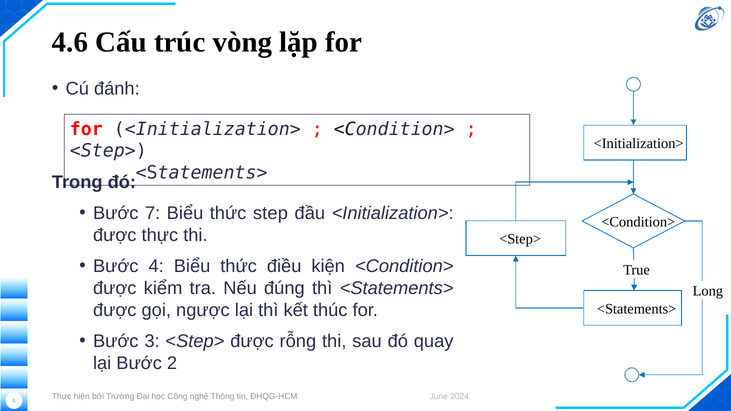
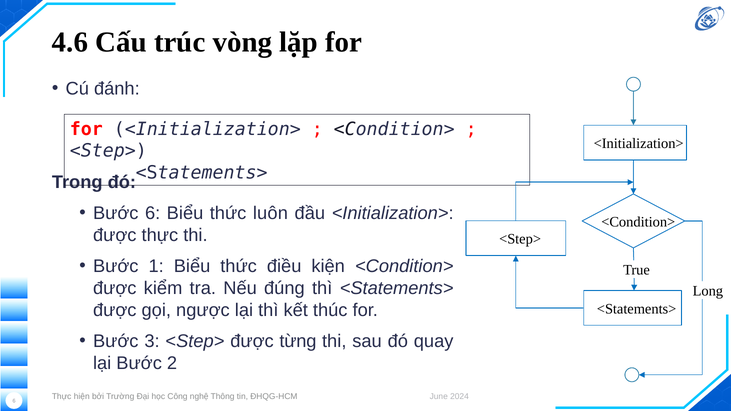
Bước 7: 7 -> 6
step: step -> luôn
4: 4 -> 1
rỗng: rỗng -> từng
